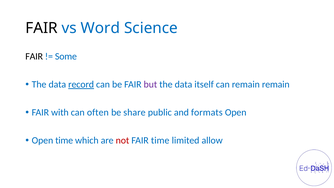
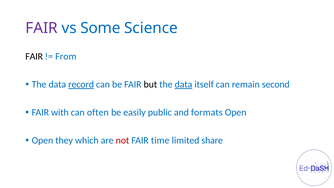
FAIR at (42, 28) colour: black -> purple
Word: Word -> Some
Some: Some -> From
but colour: purple -> black
data at (184, 84) underline: none -> present
remain remain: remain -> second
share: share -> easily
Open time: time -> they
allow: allow -> share
